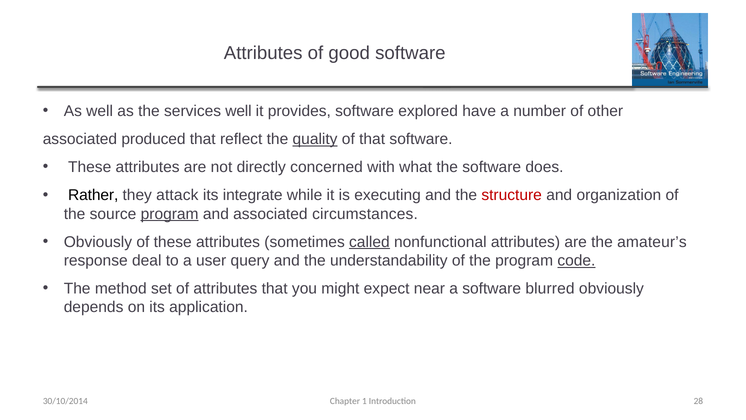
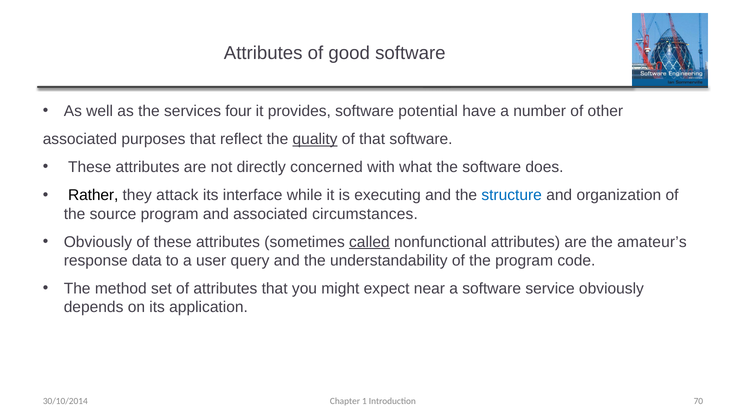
services well: well -> four
explored: explored -> potential
produced: produced -> purposes
integrate: integrate -> interface
structure colour: red -> blue
program at (170, 214) underline: present -> none
deal: deal -> data
code underline: present -> none
blurred: blurred -> service
28: 28 -> 70
